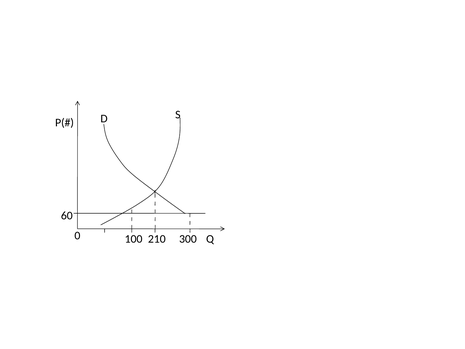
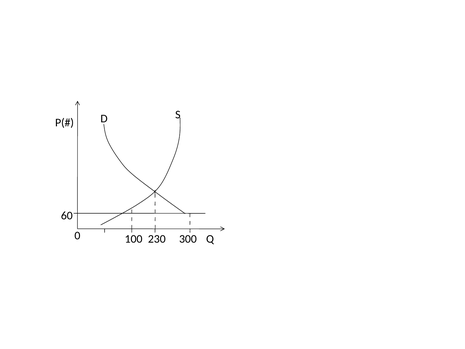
210: 210 -> 230
